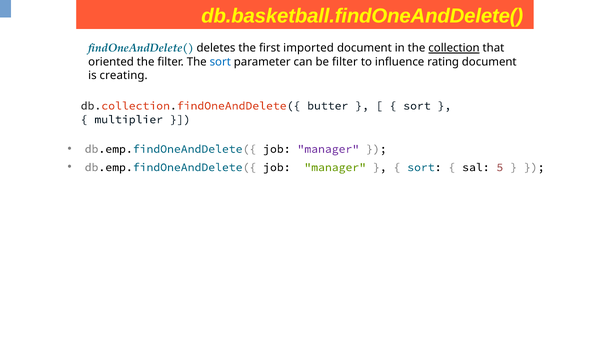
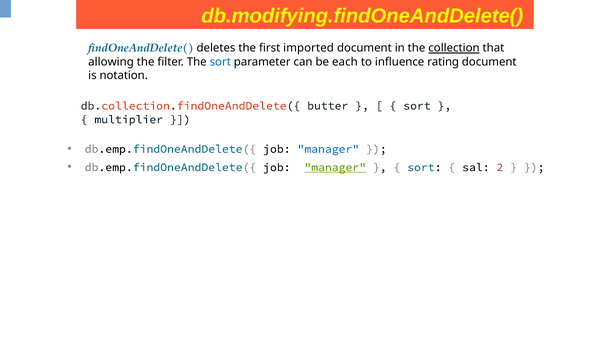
db.basketball.findOneAndDelete(: db.basketball.findOneAndDelete( -> db.modifying.findOneAndDelete(
oriented: oriented -> allowing
be filter: filter -> each
creating: creating -> notation
manager at (328, 149) colour: purple -> blue
manager at (335, 167) underline: none -> present
5: 5 -> 2
